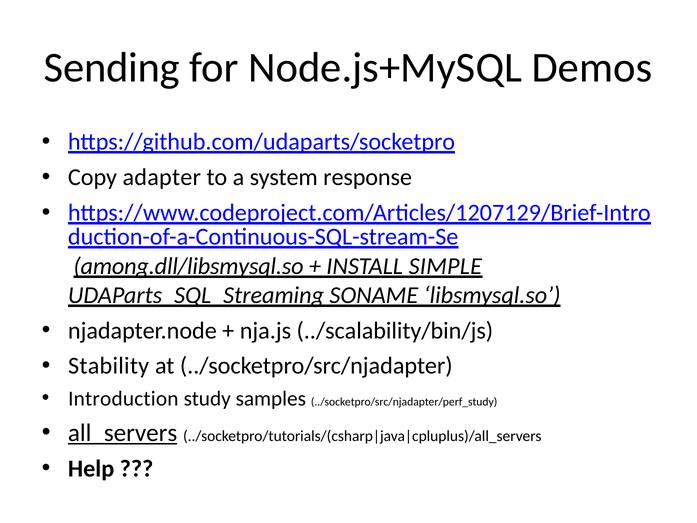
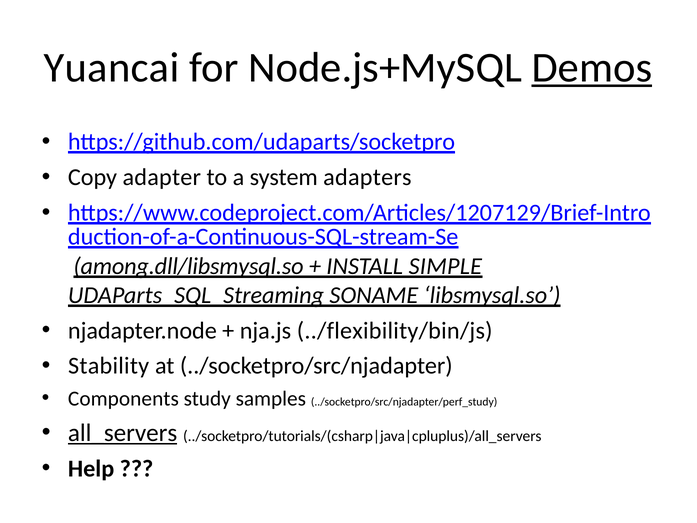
Sending: Sending -> Yuancai
Demos underline: none -> present
response: response -> adapters
../scalability/bin/js: ../scalability/bin/js -> ../flexibility/bin/js
Introduction: Introduction -> Components
